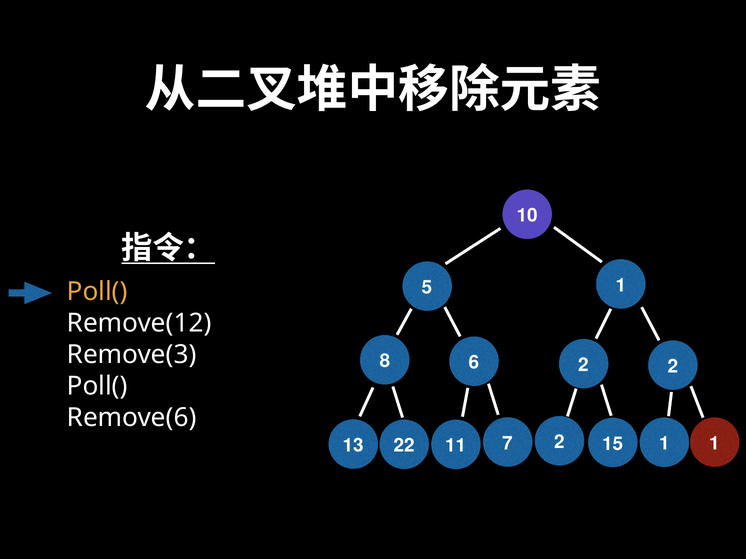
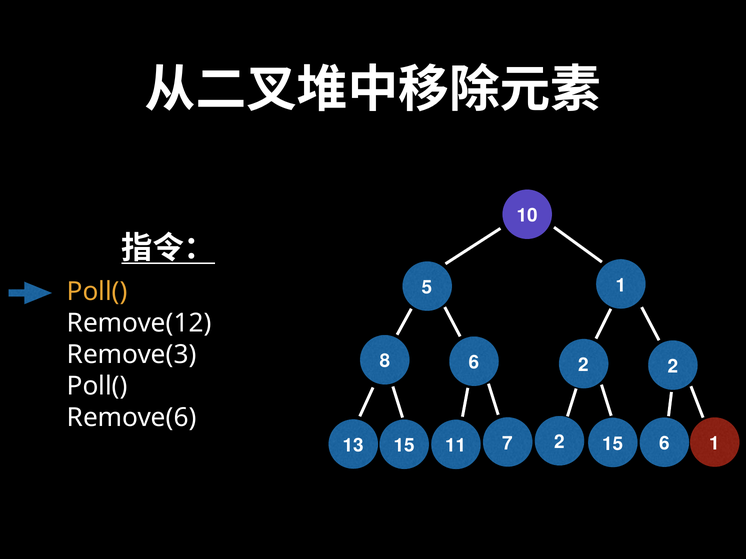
15 1: 1 -> 6
13 22: 22 -> 15
